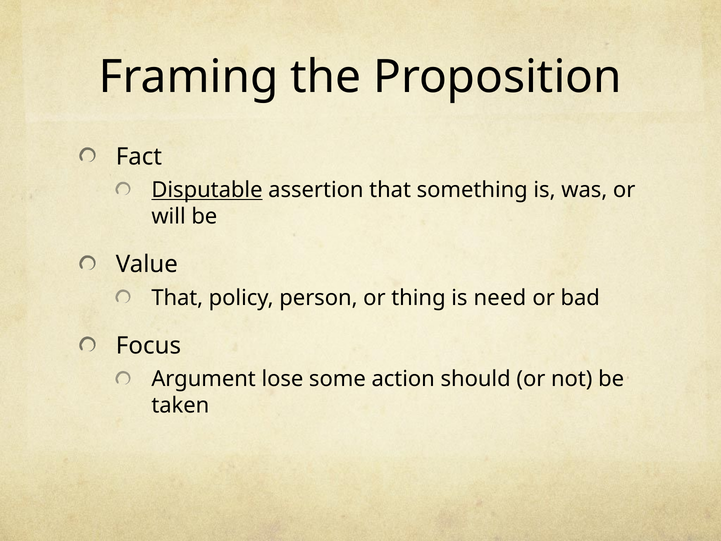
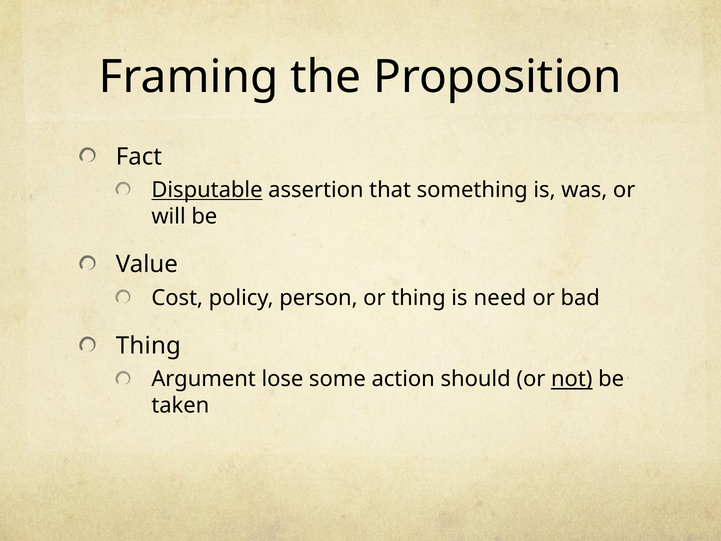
That at (177, 298): That -> Cost
Focus at (148, 346): Focus -> Thing
not underline: none -> present
